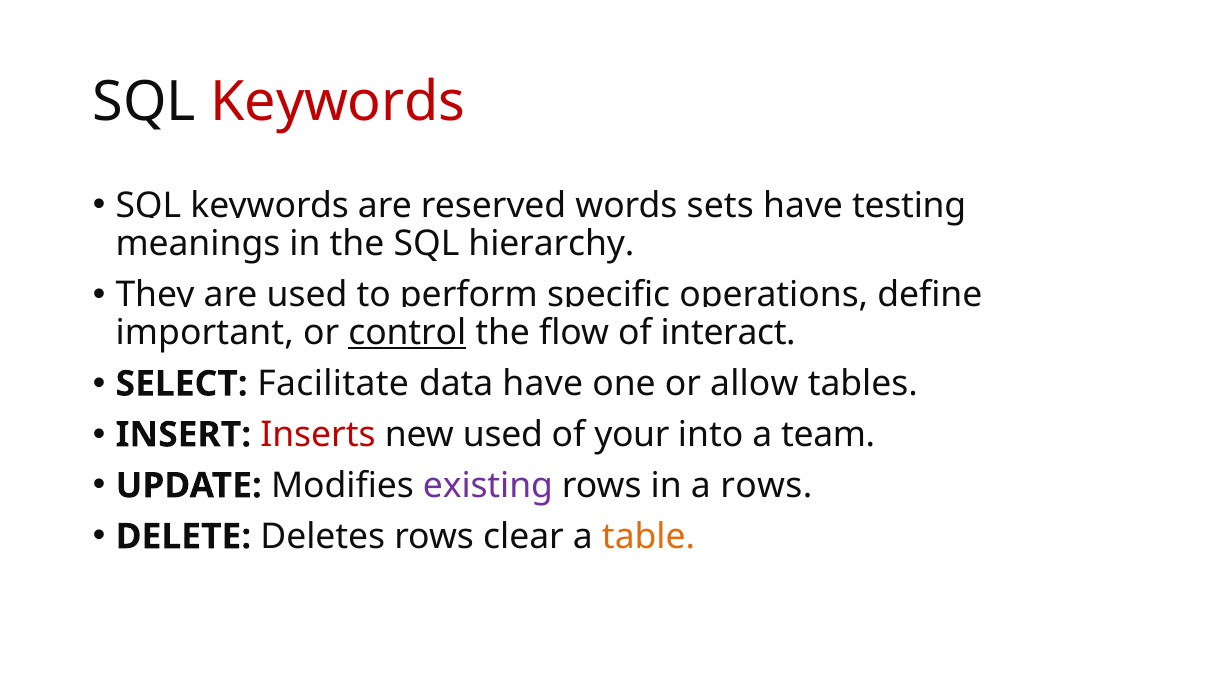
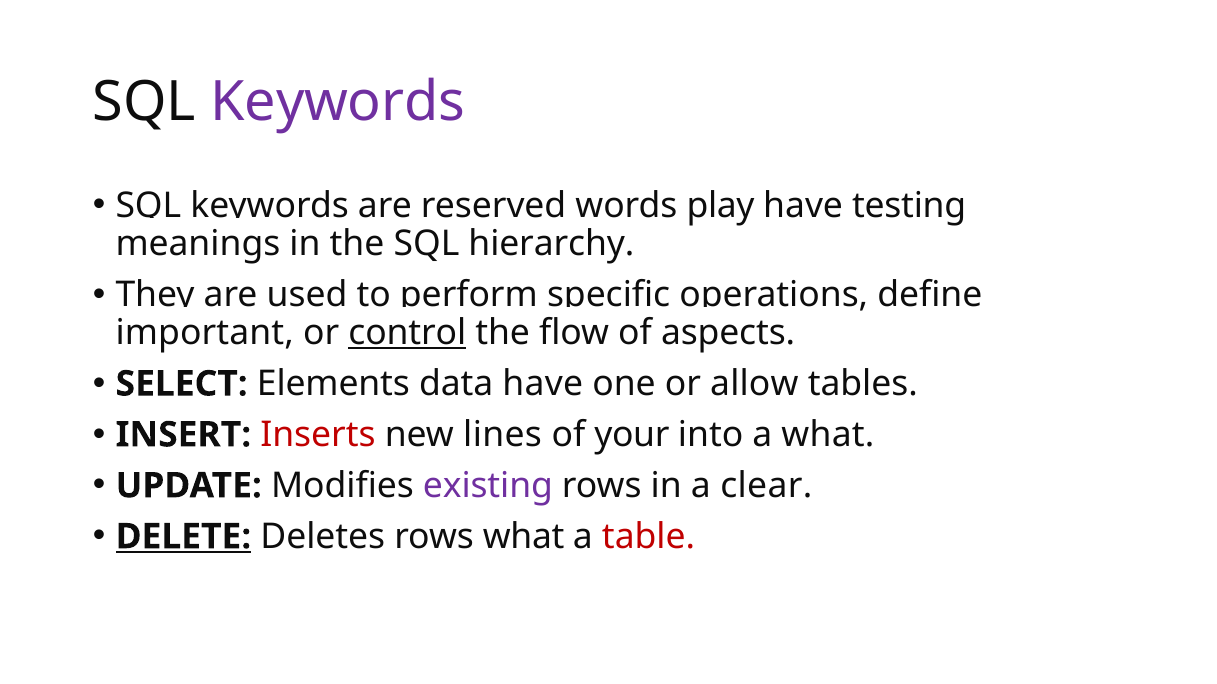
Keywords at (338, 102) colour: red -> purple
sets: sets -> play
interact: interact -> aspects
Facilitate: Facilitate -> Elements
new used: used -> lines
a team: team -> what
a rows: rows -> clear
DELETE underline: none -> present
rows clear: clear -> what
table colour: orange -> red
